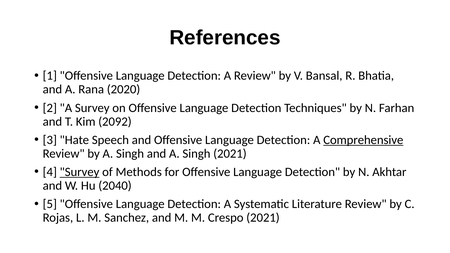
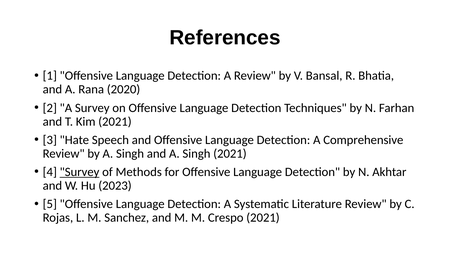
Kim 2092: 2092 -> 2021
Comprehensive underline: present -> none
2040: 2040 -> 2023
